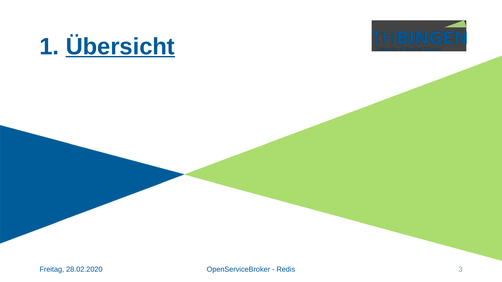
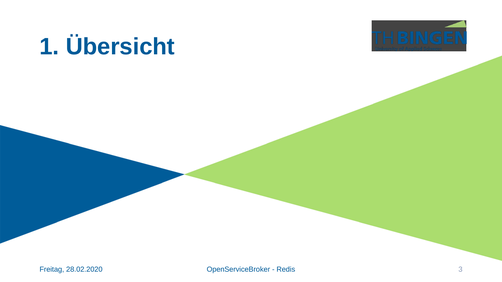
Übersicht underline: present -> none
